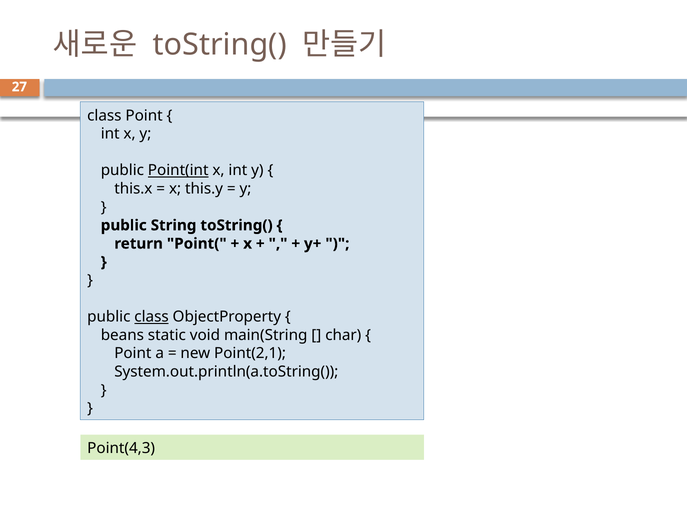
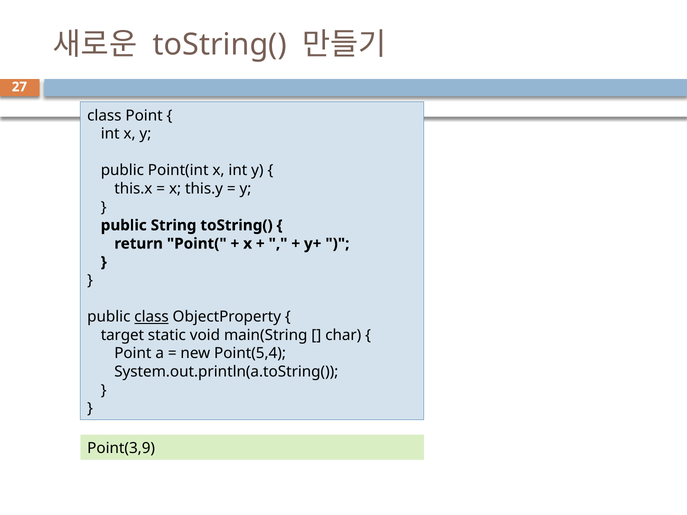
Point(int underline: present -> none
beans: beans -> target
Point(2,1: Point(2,1 -> Point(5,4
Point(4,3: Point(4,3 -> Point(3,9
